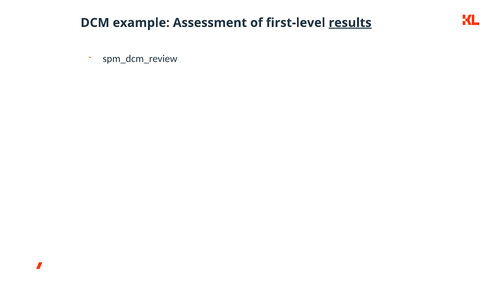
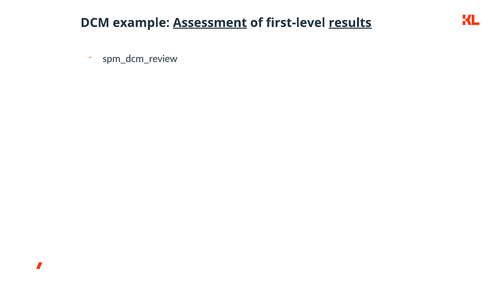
Assessment underline: none -> present
